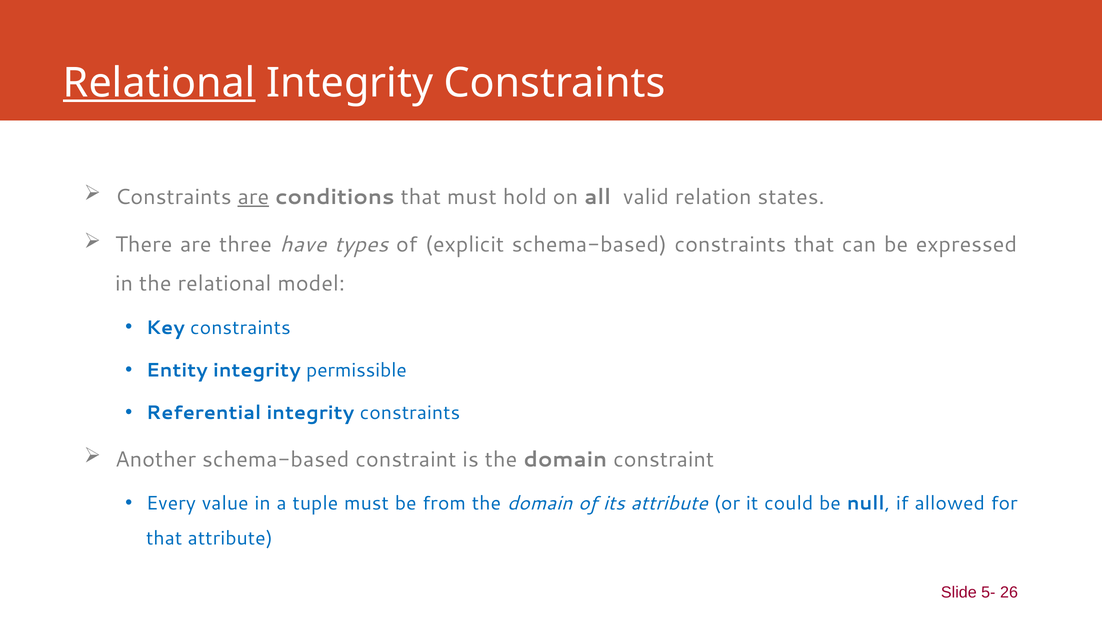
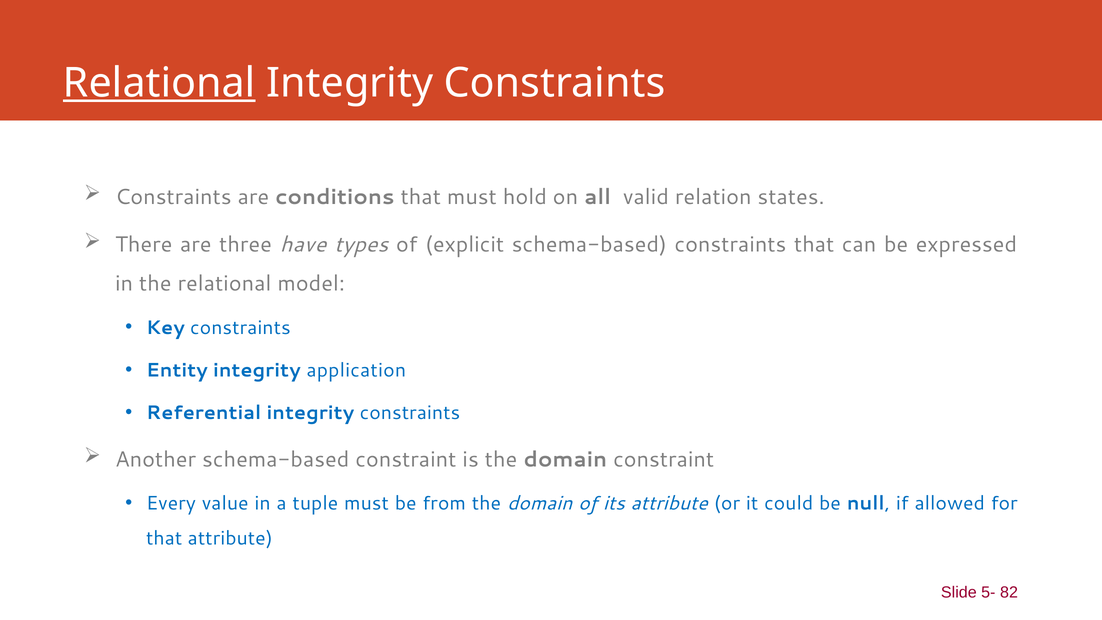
are at (253, 197) underline: present -> none
permissible: permissible -> application
26: 26 -> 82
